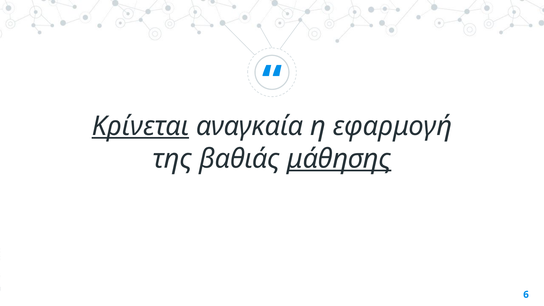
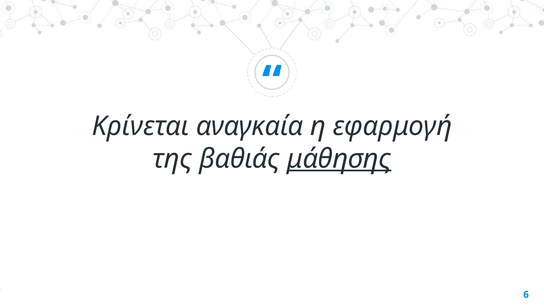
Κρίνεται underline: present -> none
